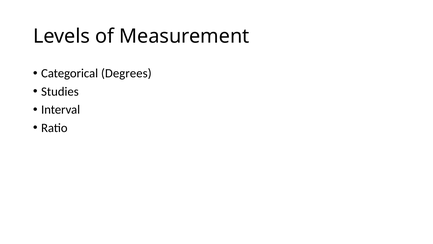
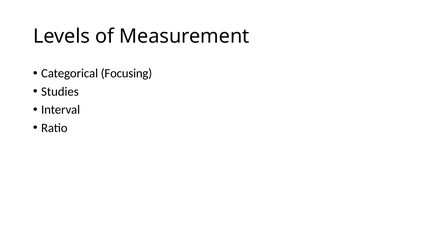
Degrees: Degrees -> Focusing
